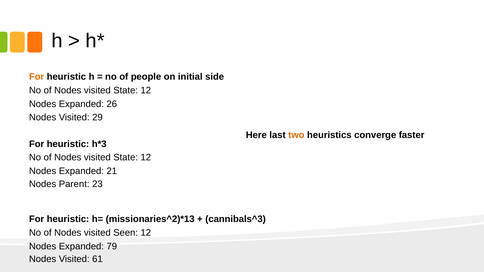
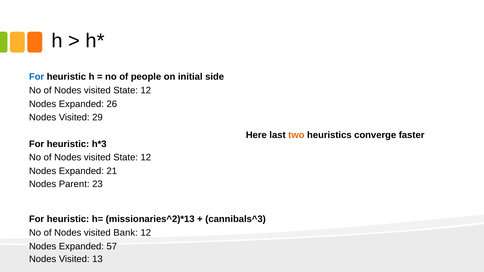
For at (37, 77) colour: orange -> blue
Seen: Seen -> Bank
79: 79 -> 57
61: 61 -> 13
